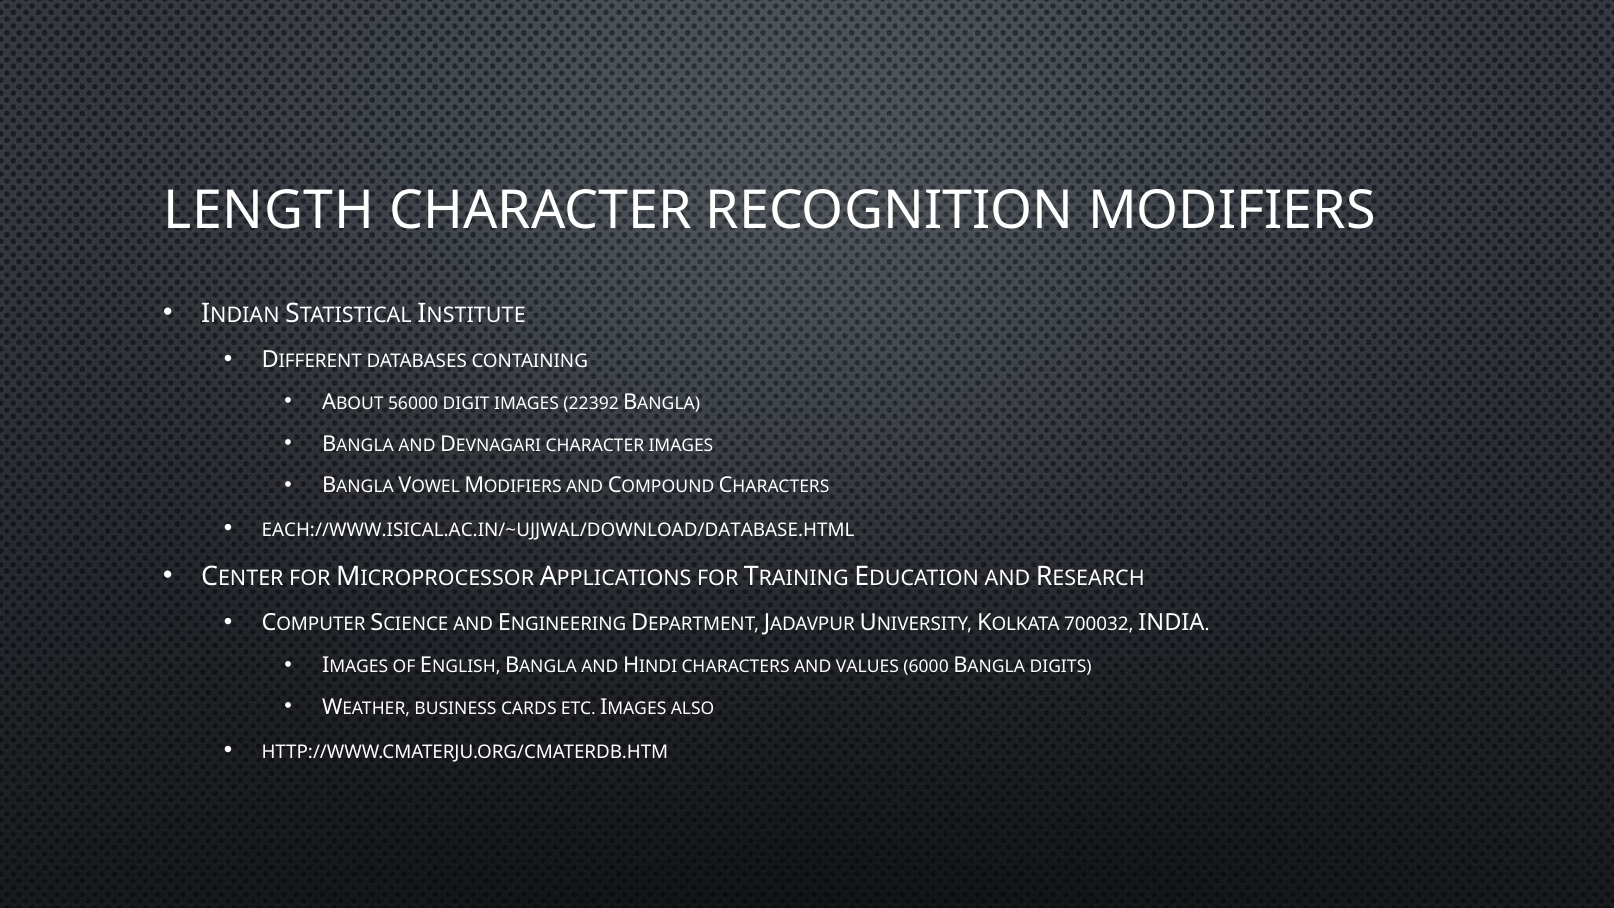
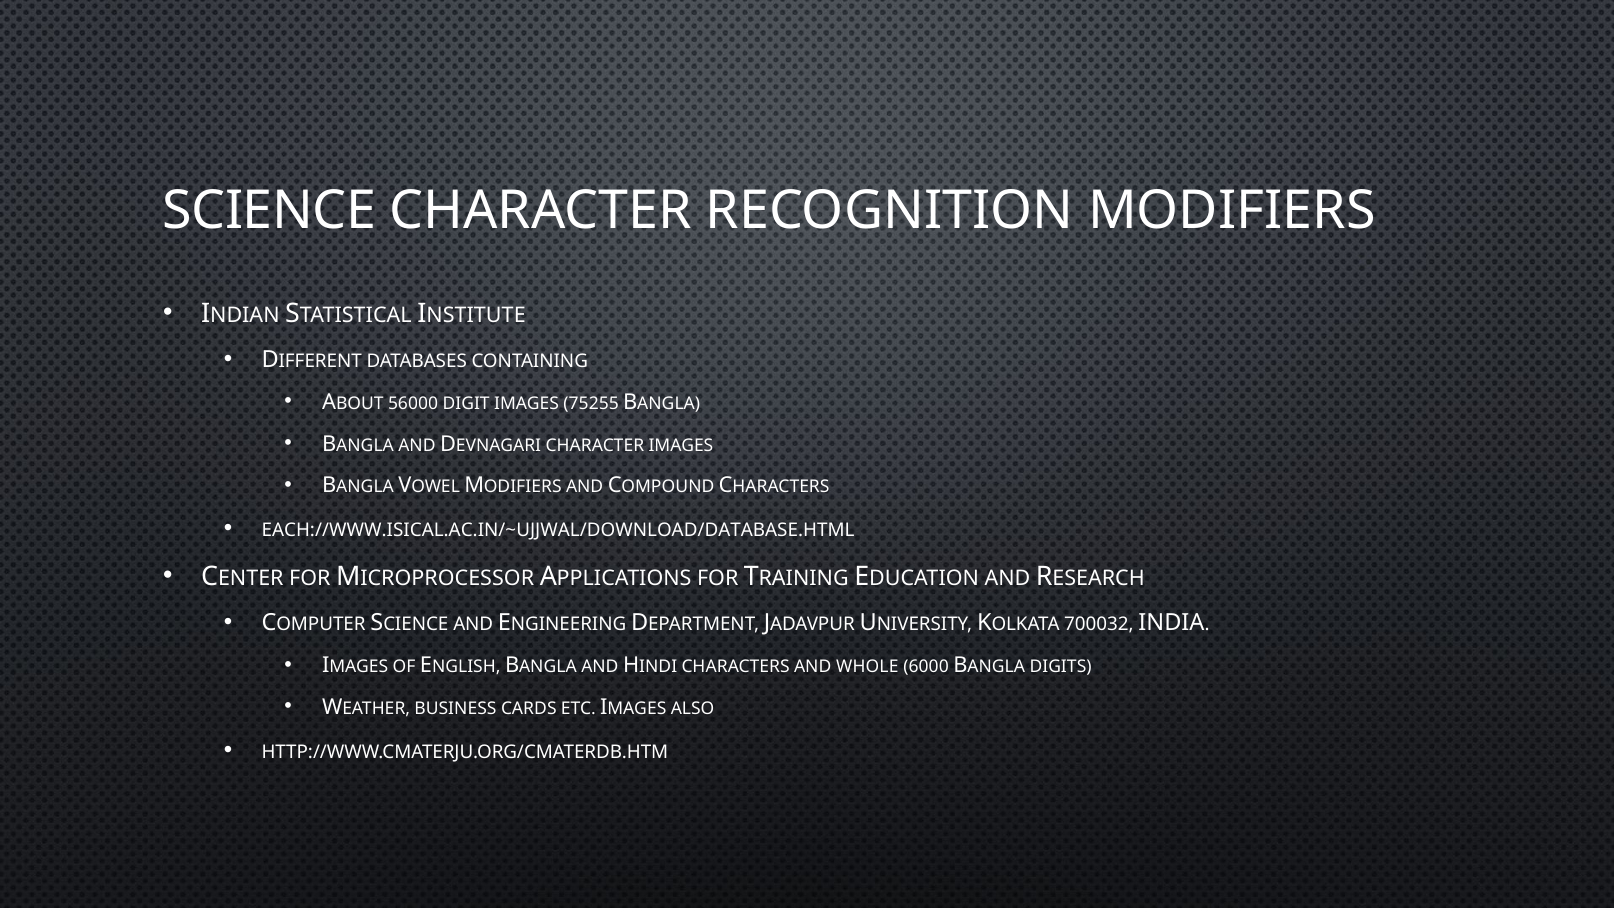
LENGTH at (269, 211): LENGTH -> SCIENCE
22392: 22392 -> 75255
VALUES: VALUES -> WHOLE
